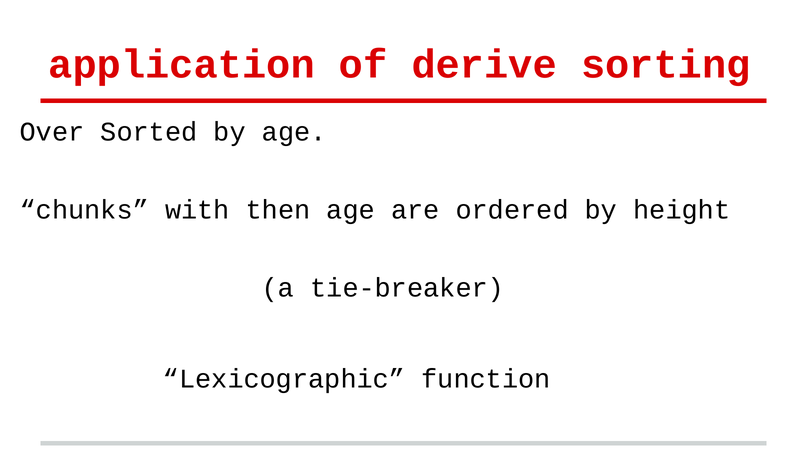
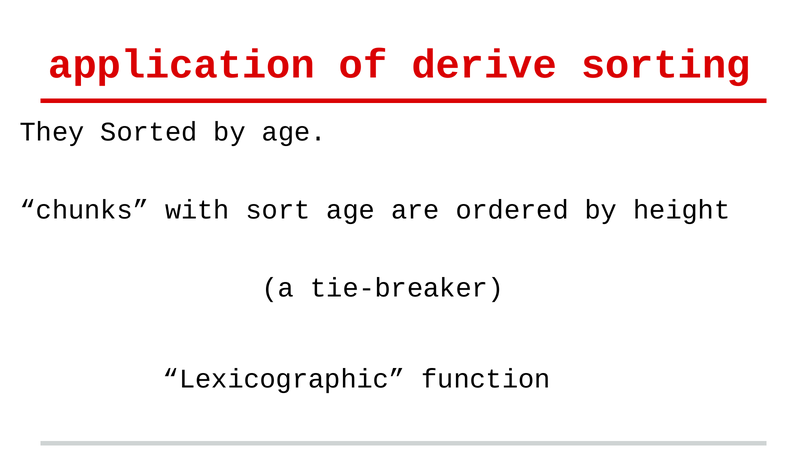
Over: Over -> They
then: then -> sort
